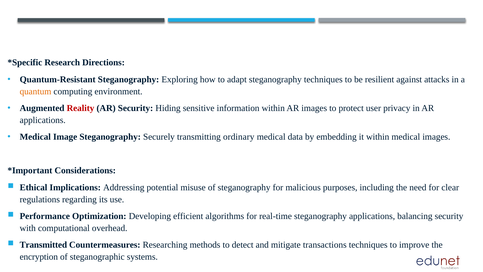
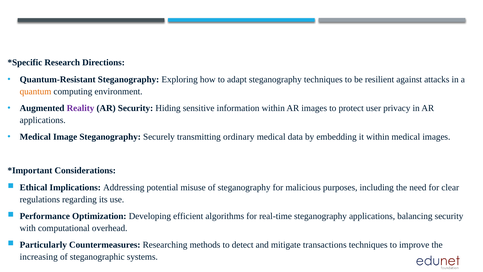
Reality colour: red -> purple
Transmitted: Transmitted -> Particularly
encryption: encryption -> increasing
